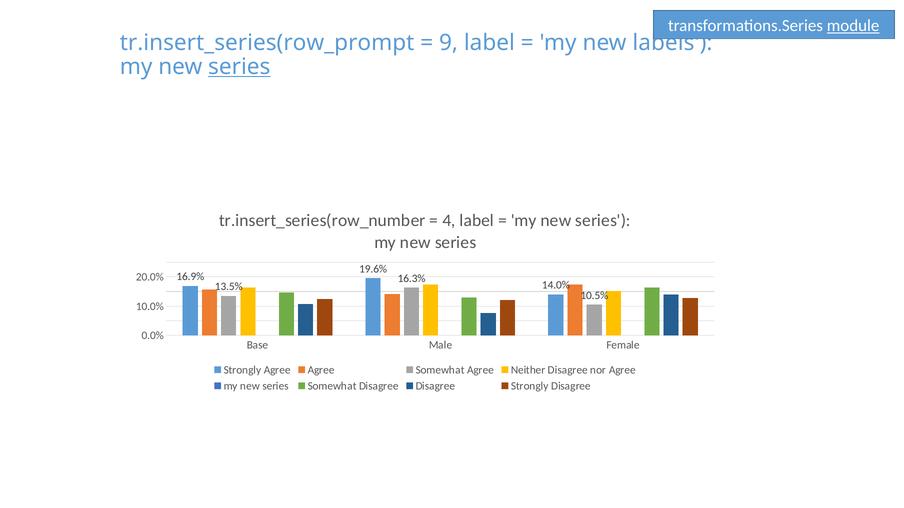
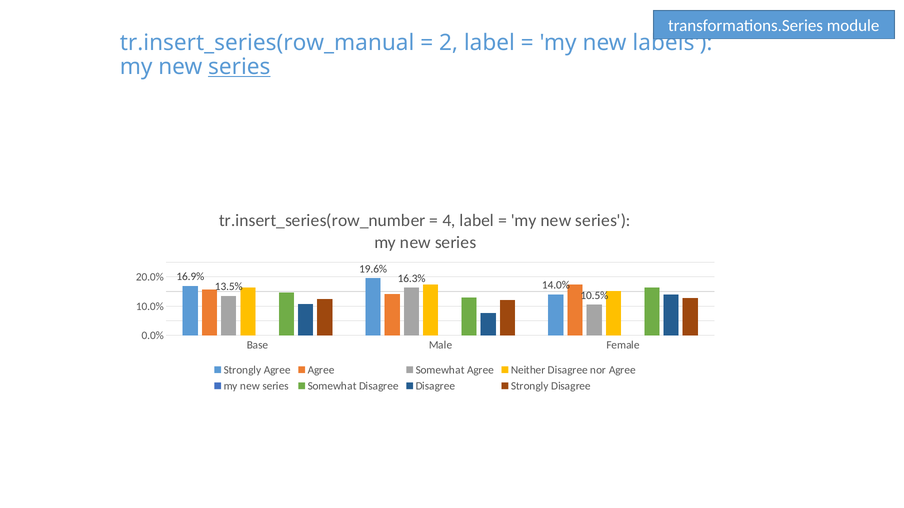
module underline: present -> none
tr.insert_series(row_prompt: tr.insert_series(row_prompt -> tr.insert_series(row_manual
9: 9 -> 2
